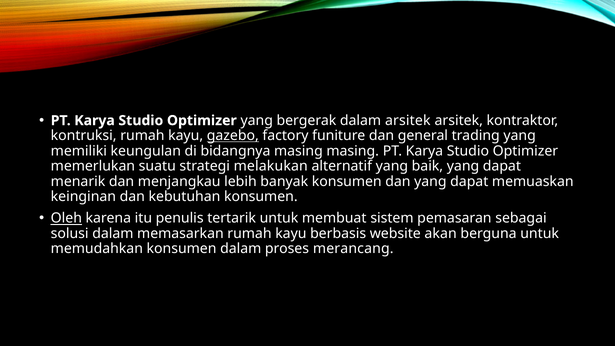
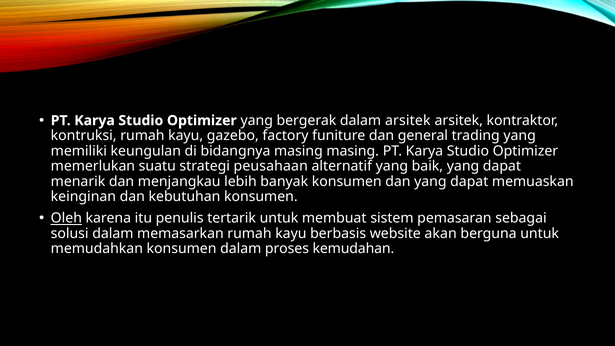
gazebo underline: present -> none
melakukan: melakukan -> peusahaan
merancang: merancang -> kemudahan
